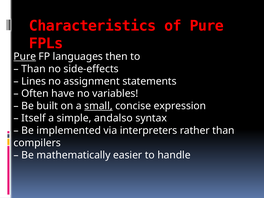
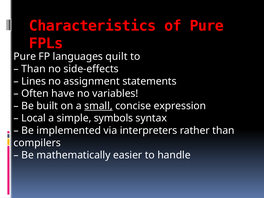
Pure at (25, 57) underline: present -> none
then: then -> quilt
Itself: Itself -> Local
andalso: andalso -> symbols
